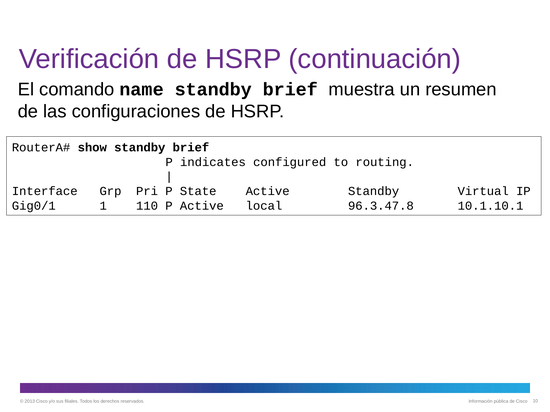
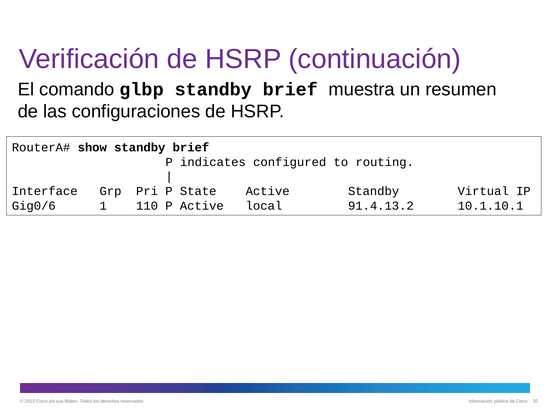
name: name -> glbp
Gig0/1: Gig0/1 -> Gig0/6
96.3.47.8: 96.3.47.8 -> 91.4.13.2
